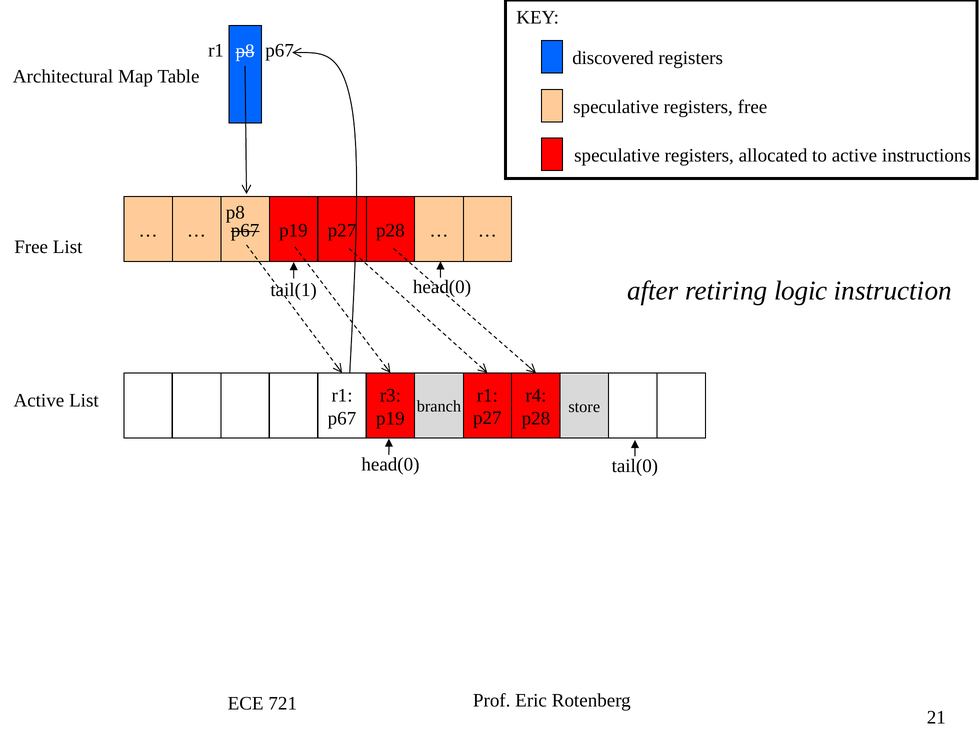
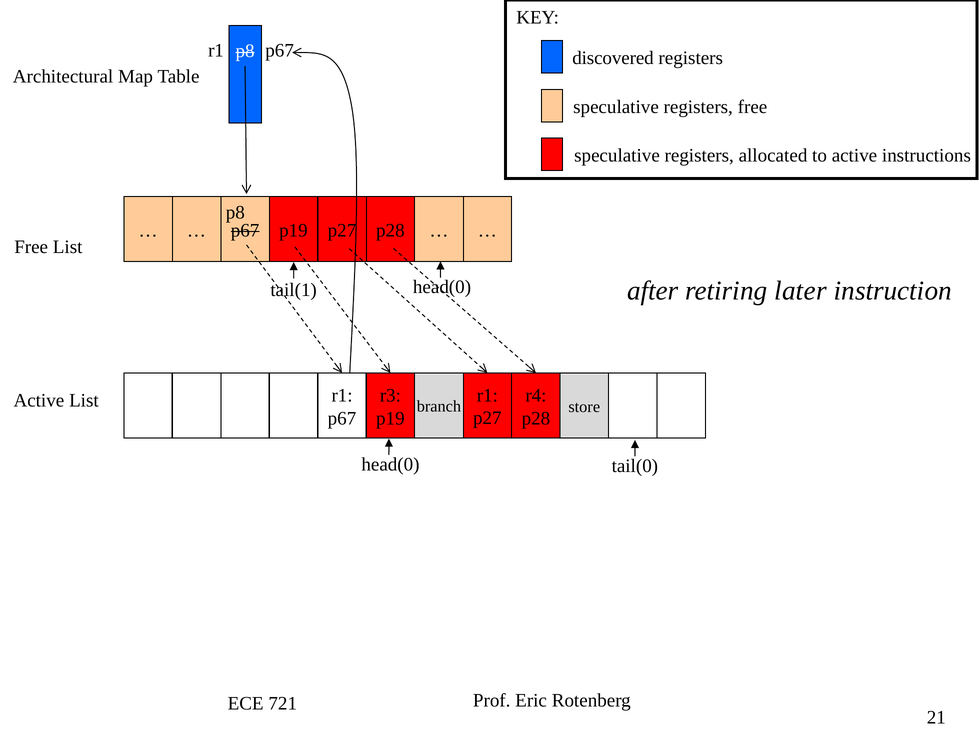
logic: logic -> later
